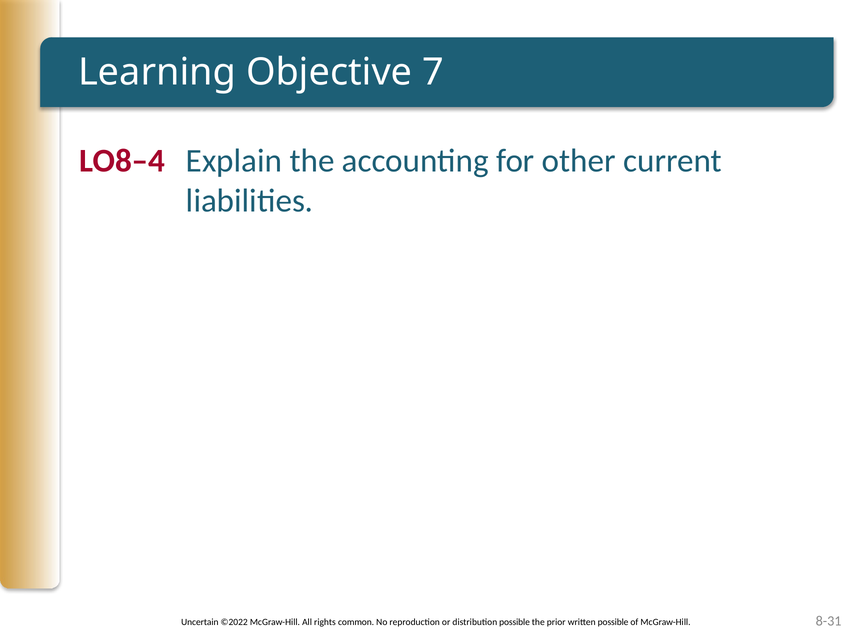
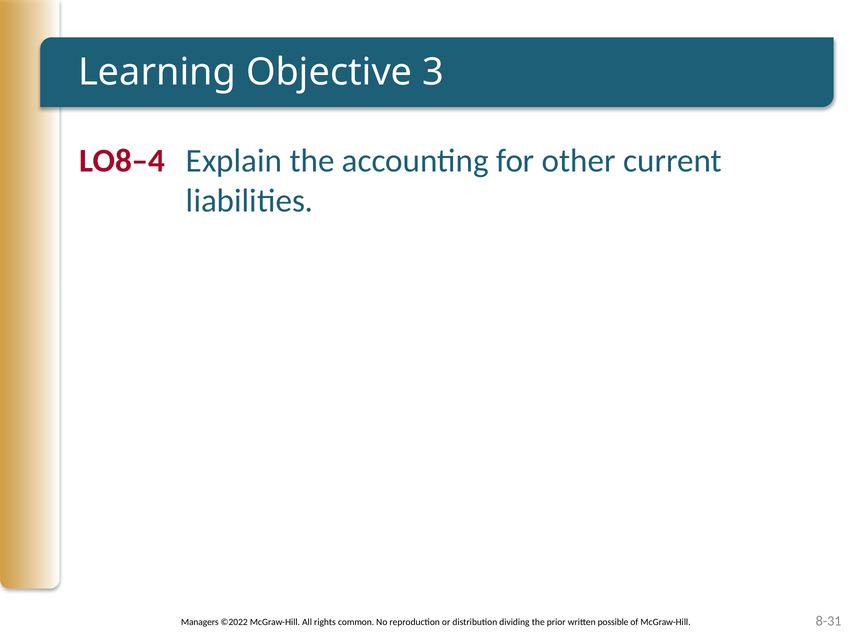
7: 7 -> 3
Uncertain: Uncertain -> Managers
distribution possible: possible -> dividing
